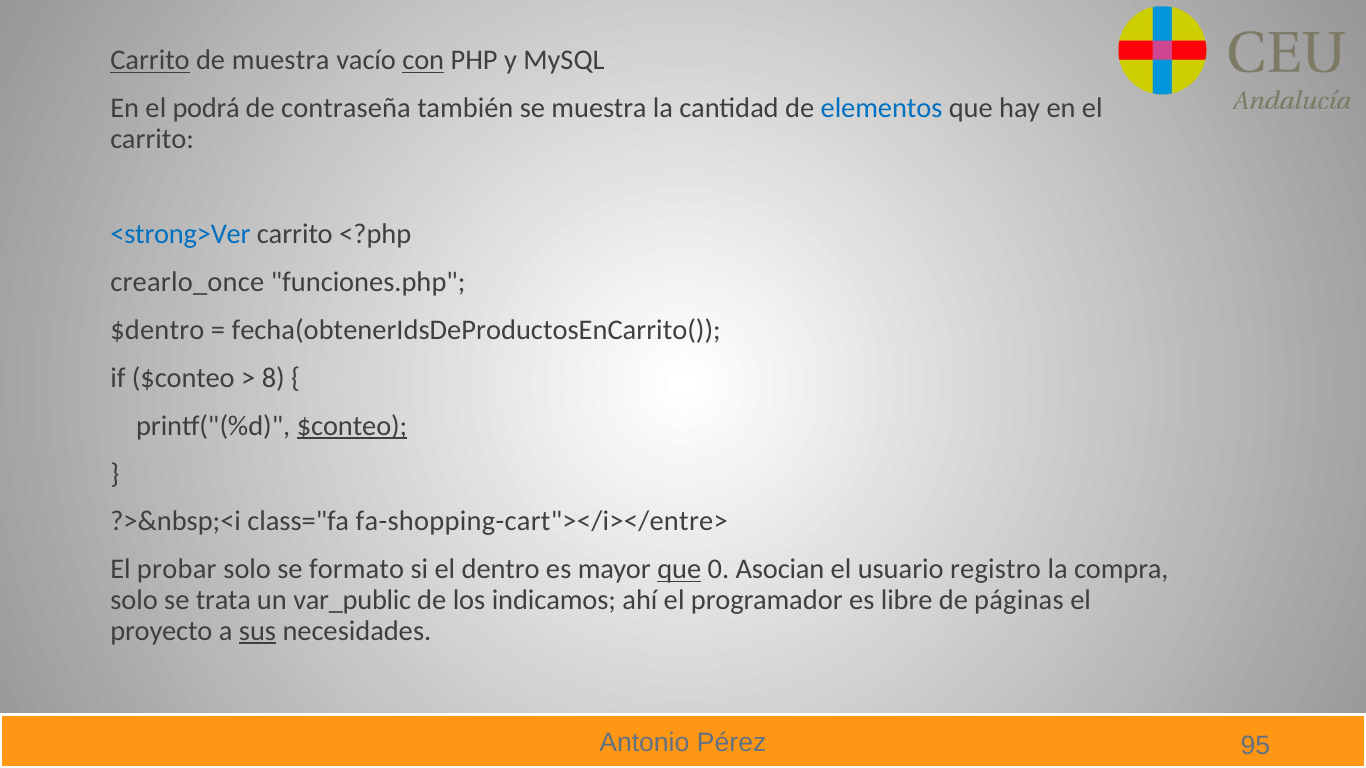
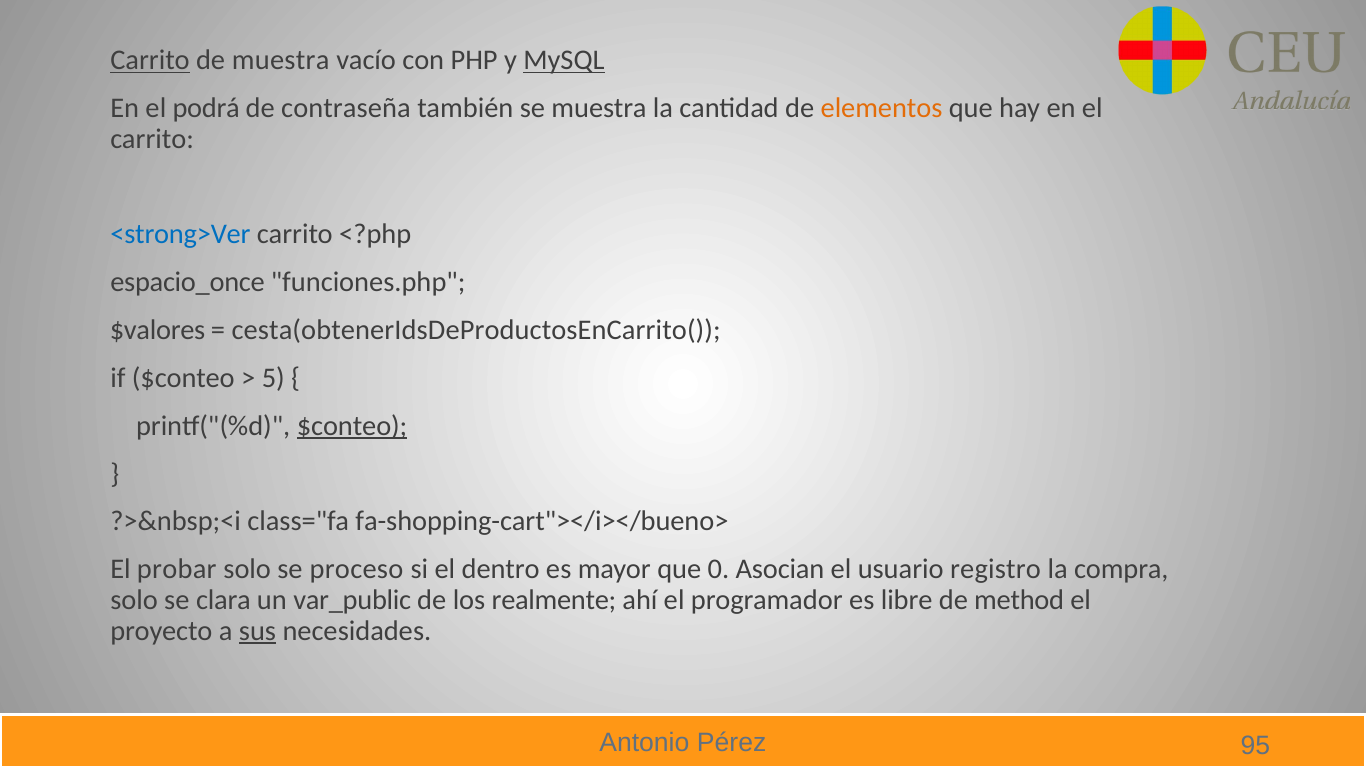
con underline: present -> none
MySQL underline: none -> present
elementos colour: blue -> orange
crearlo_once: crearlo_once -> espacio_once
$dentro: $dentro -> $valores
fecha(obtenerIdsDeProductosEnCarrito(: fecha(obtenerIdsDeProductosEnCarrito( -> cesta(obtenerIdsDeProductosEnCarrito(
8: 8 -> 5
fa-shopping-cart"></i></entre>: fa-shopping-cart"></i></entre> -> fa-shopping-cart"></i></bueno>
formato: formato -> proceso
que at (679, 570) underline: present -> none
trata: trata -> clara
indicamos: indicamos -> realmente
páginas: páginas -> method
